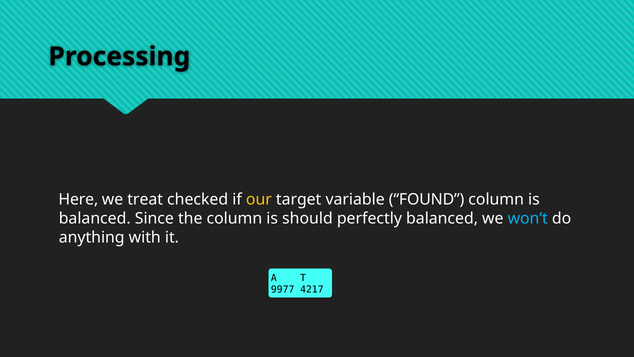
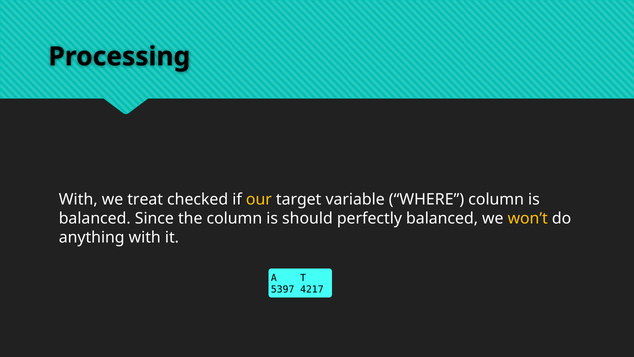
Here at (78, 199): Here -> With
FOUND: FOUND -> WHERE
won’t colour: light blue -> yellow
9977: 9977 -> 5397
